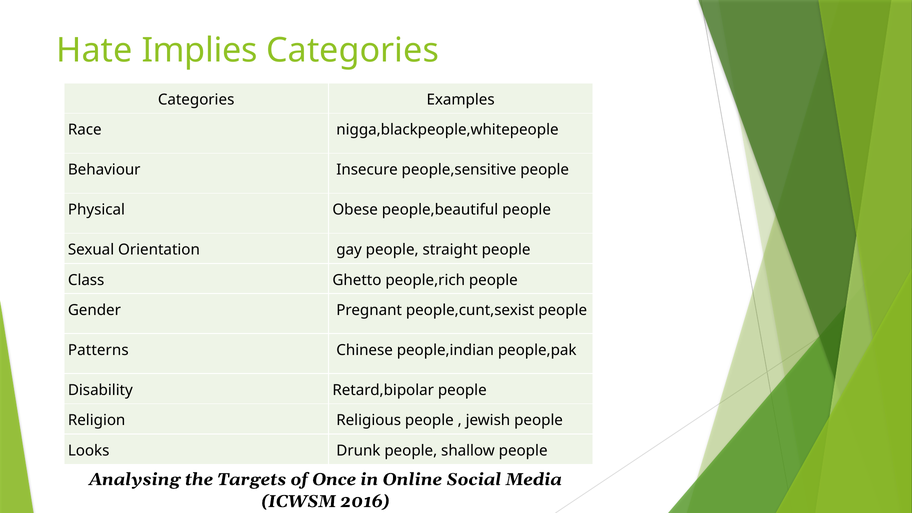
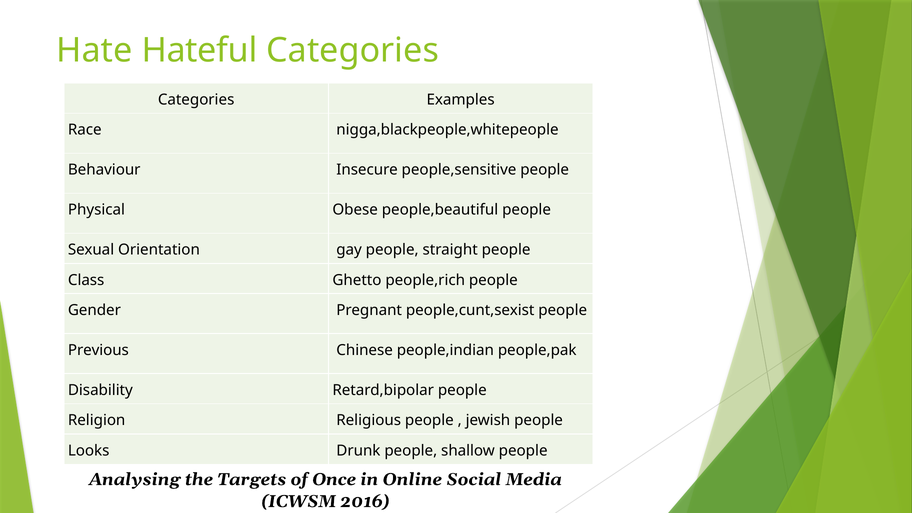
Implies: Implies -> Hateful
Patterns: Patterns -> Previous
